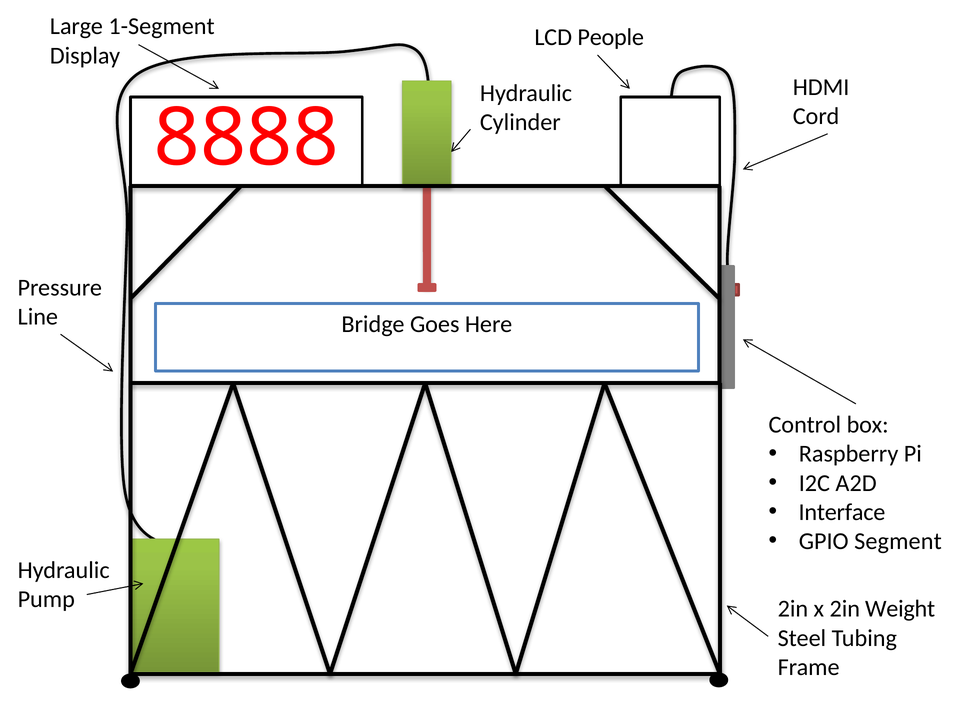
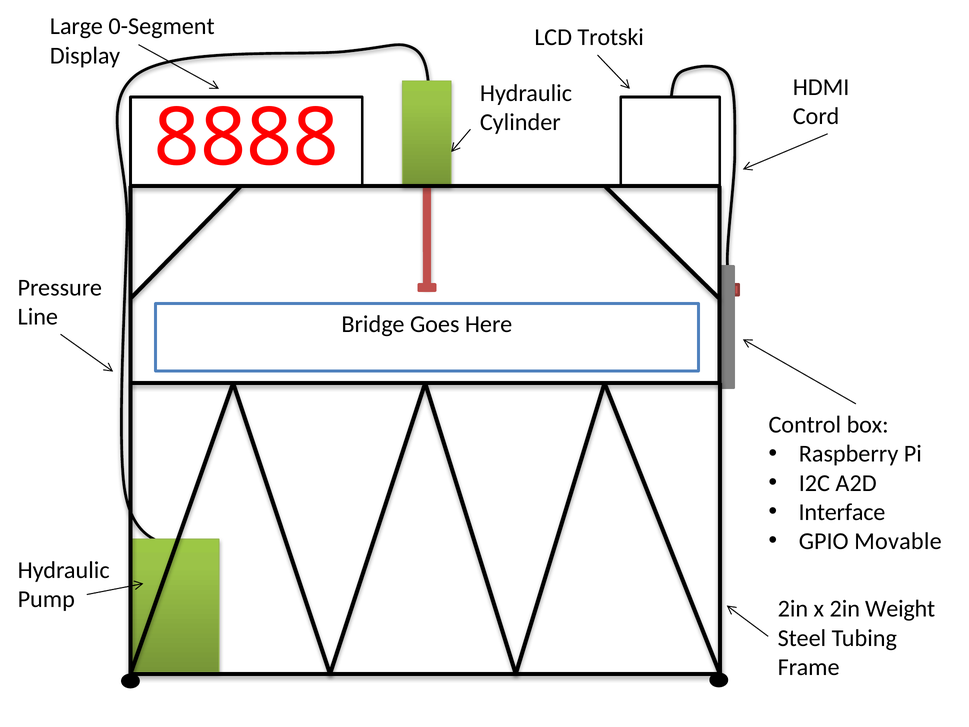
1-Segment: 1-Segment -> 0-Segment
People: People -> Trotski
Segment: Segment -> Movable
